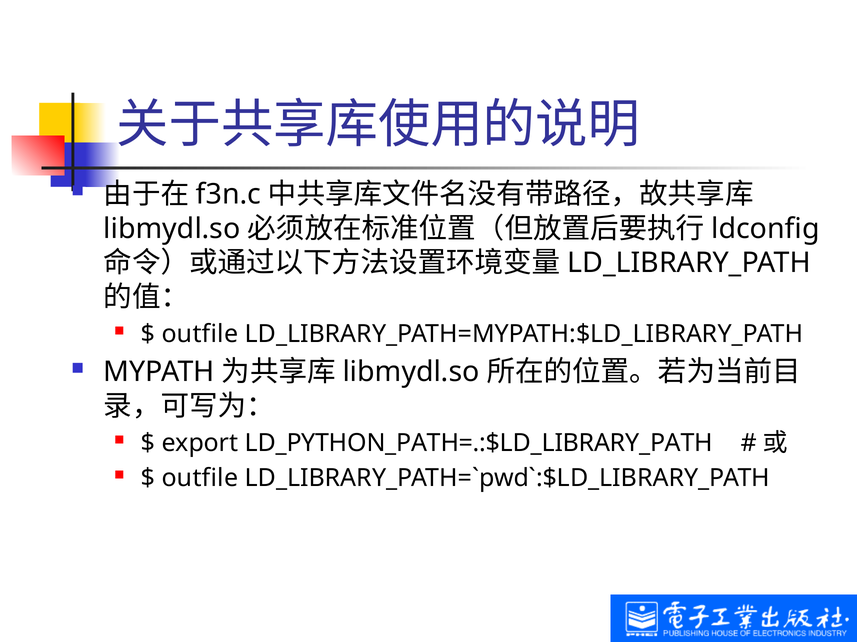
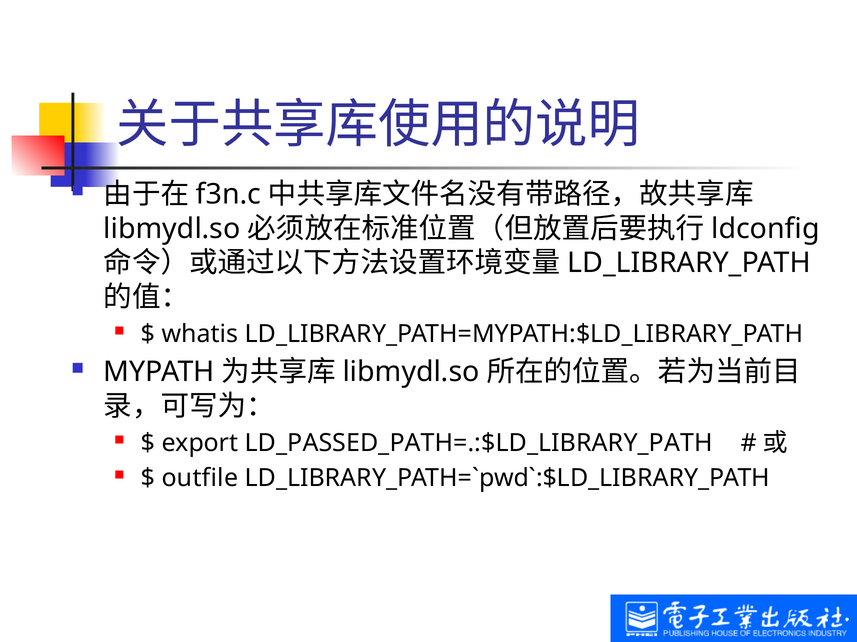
outfile at (200, 334): outfile -> whatis
LD_PYTHON_PATH=.:$LD_LIBRARY_PATH: LD_PYTHON_PATH=.:$LD_LIBRARY_PATH -> LD_PASSED_PATH=.:$LD_LIBRARY_PATH
